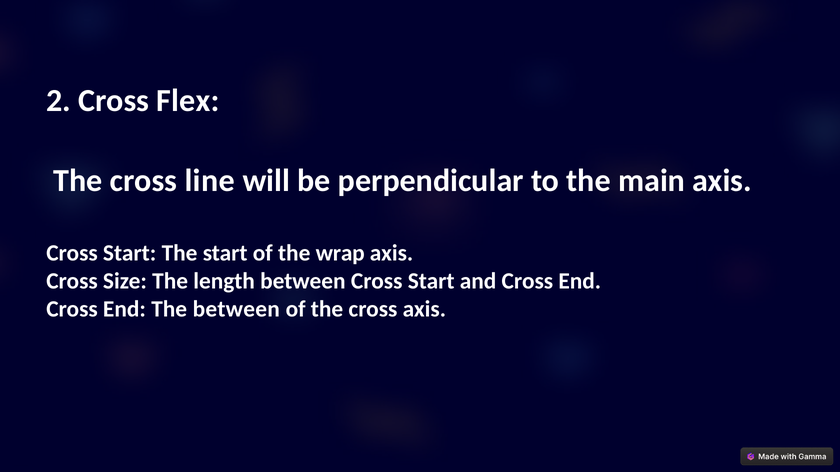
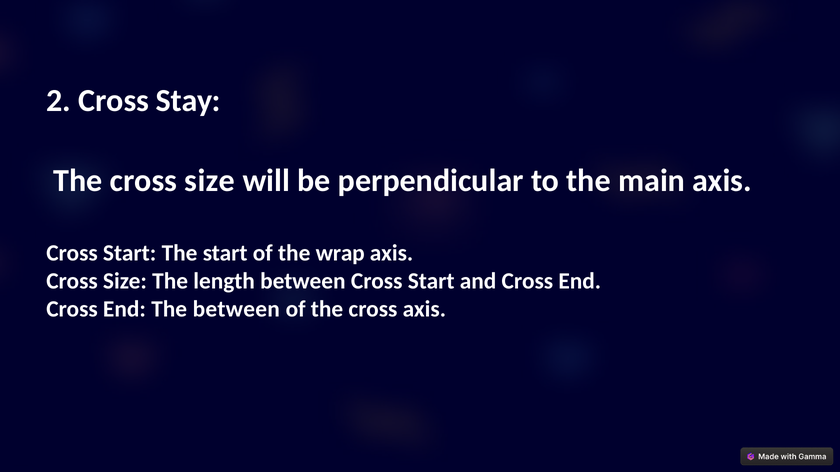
Flex: Flex -> Stay
The cross line: line -> size
